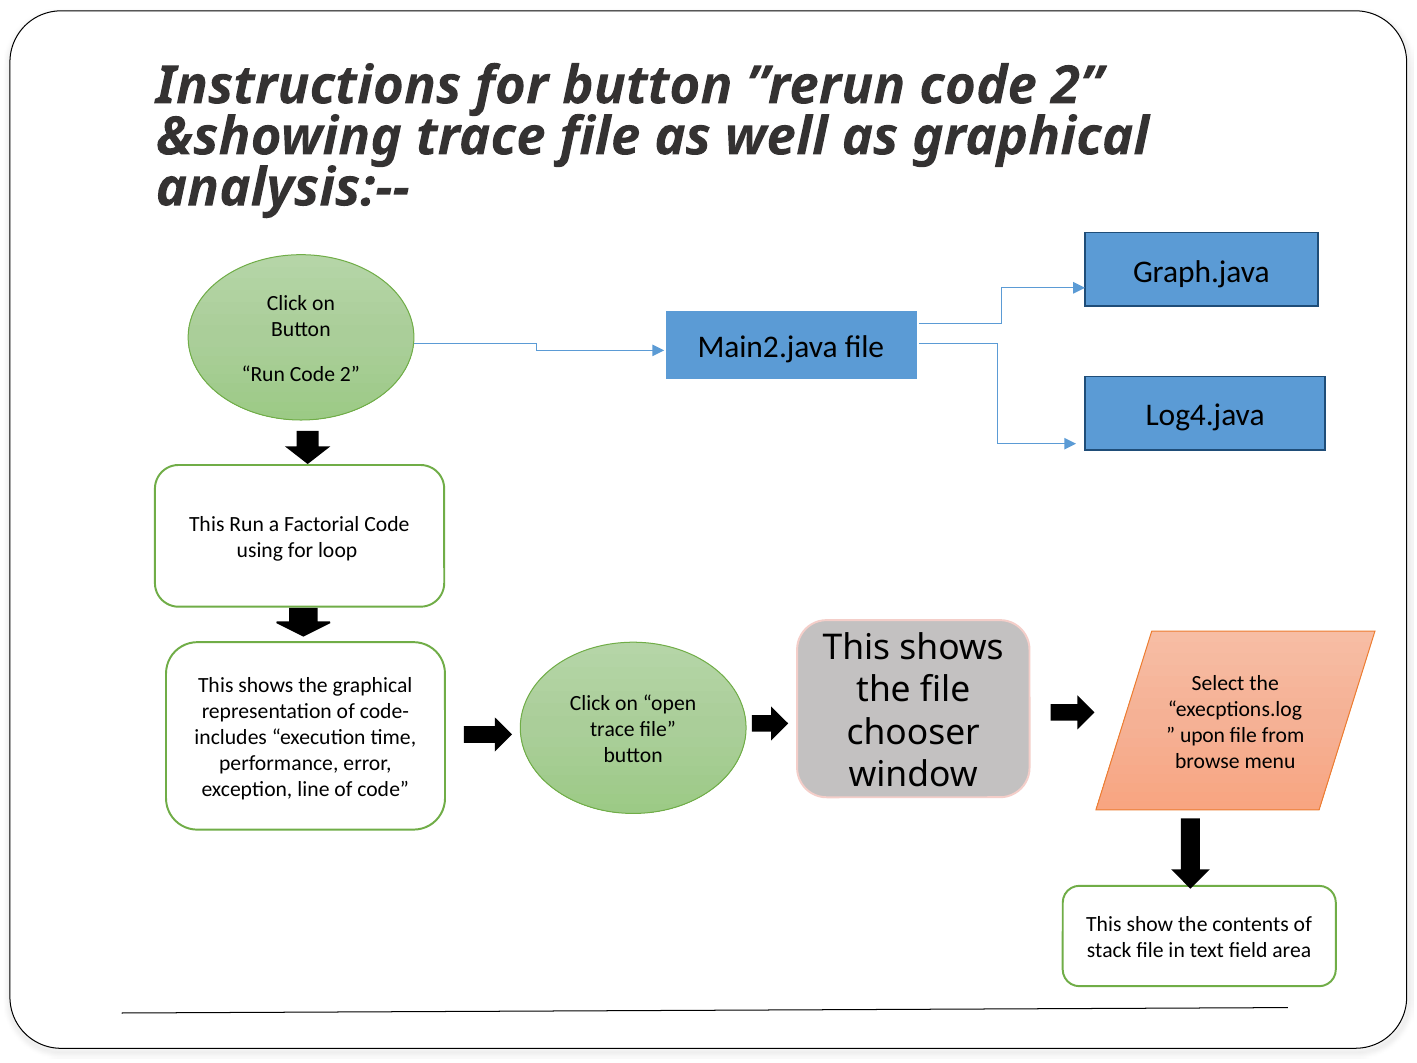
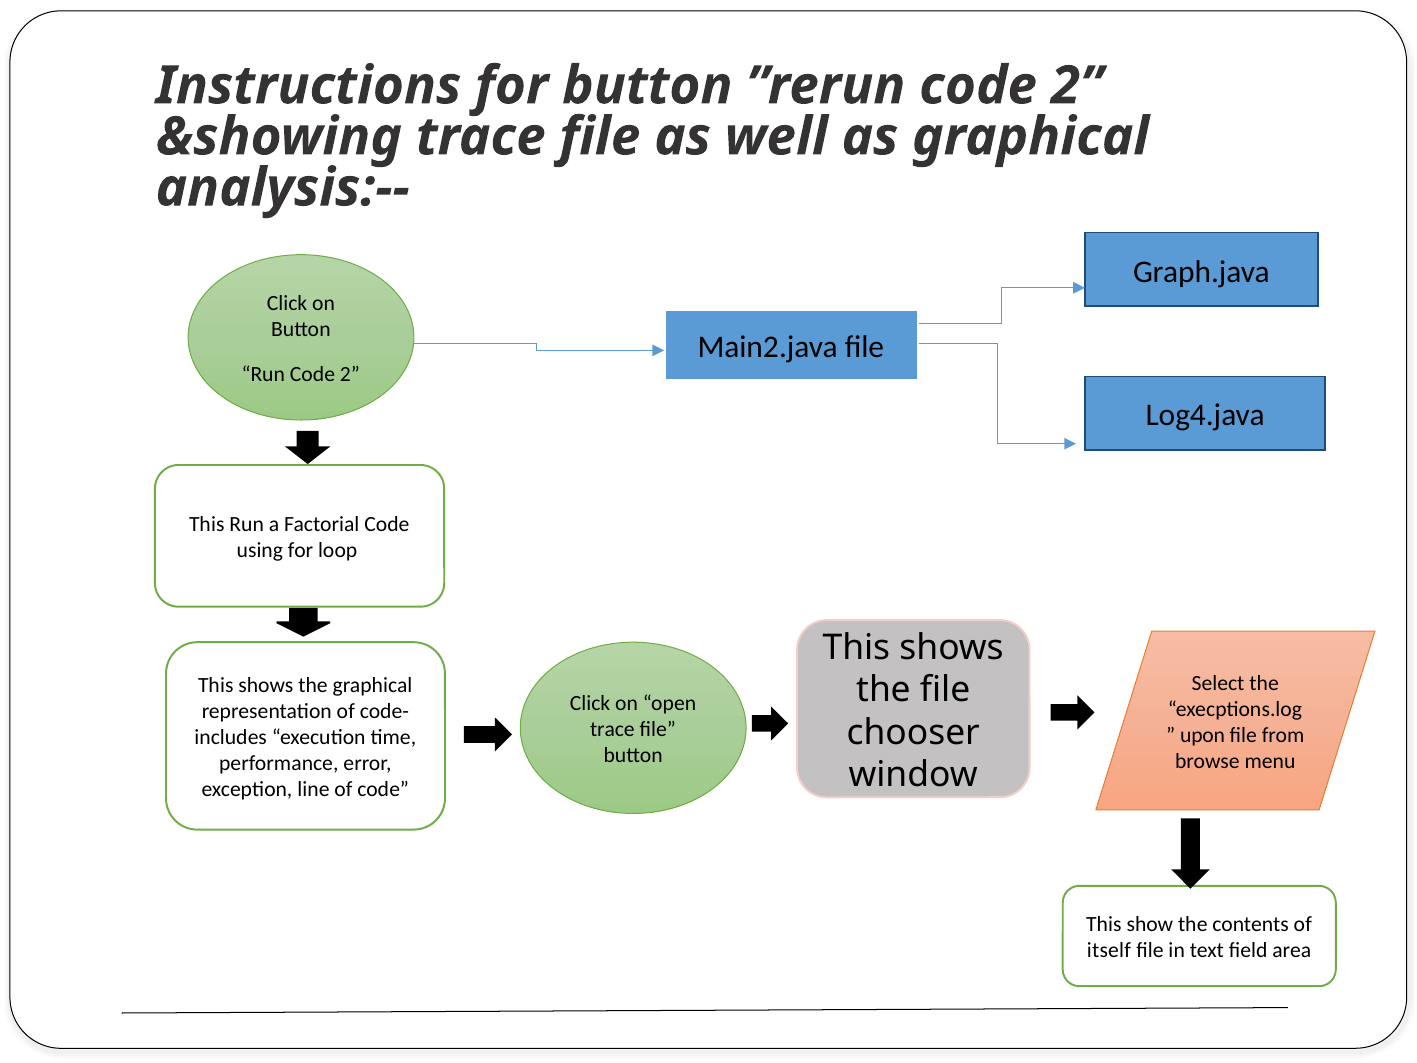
stack: stack -> itself
